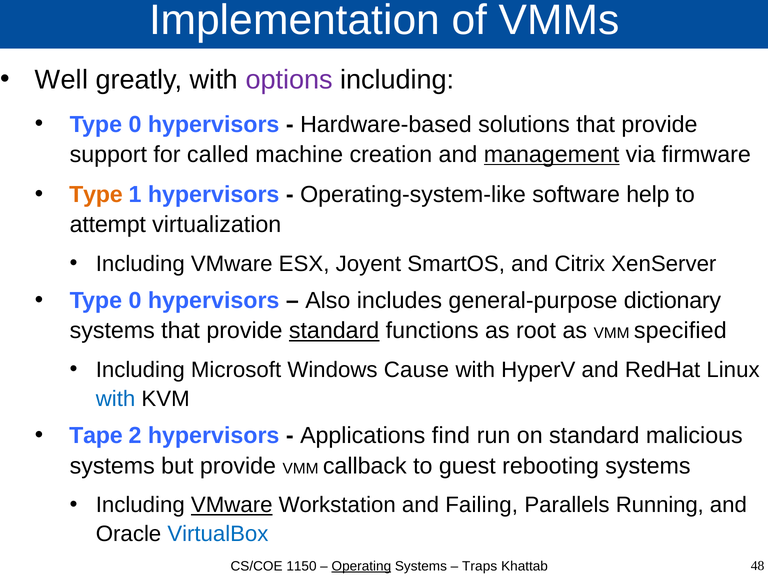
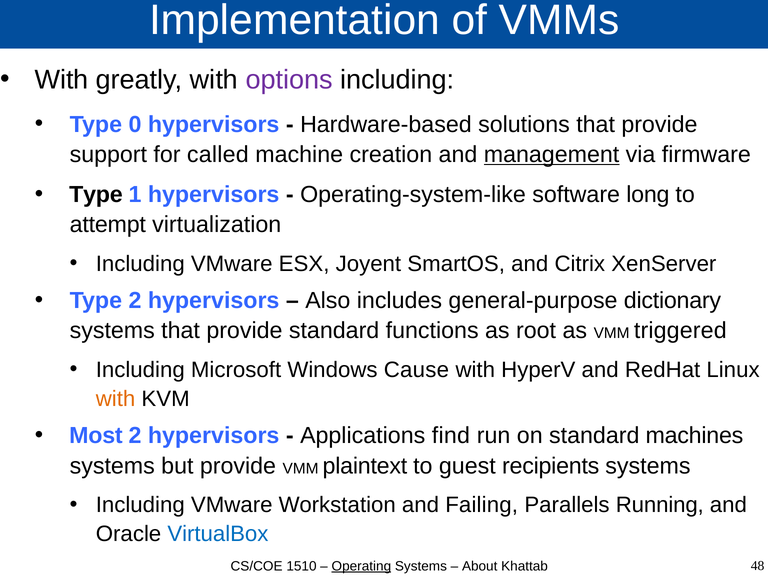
Well at (62, 80): Well -> With
Type at (96, 194) colour: orange -> black
help: help -> long
0 at (135, 301): 0 -> 2
standard at (334, 331) underline: present -> none
specified: specified -> triggered
with at (116, 399) colour: blue -> orange
Tape: Tape -> Most
malicious: malicious -> machines
callback: callback -> plaintext
rebooting: rebooting -> recipients
VMware at (232, 505) underline: present -> none
1150: 1150 -> 1510
Traps: Traps -> About
